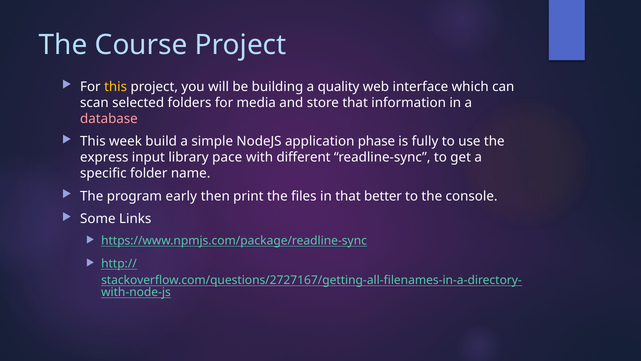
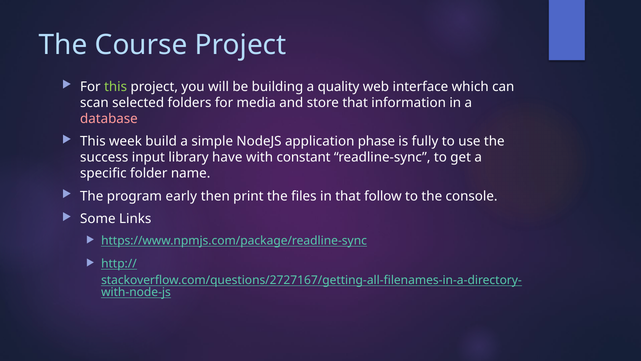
this at (116, 87) colour: yellow -> light green
express: express -> success
pace: pace -> have
different: different -> constant
better: better -> follow
